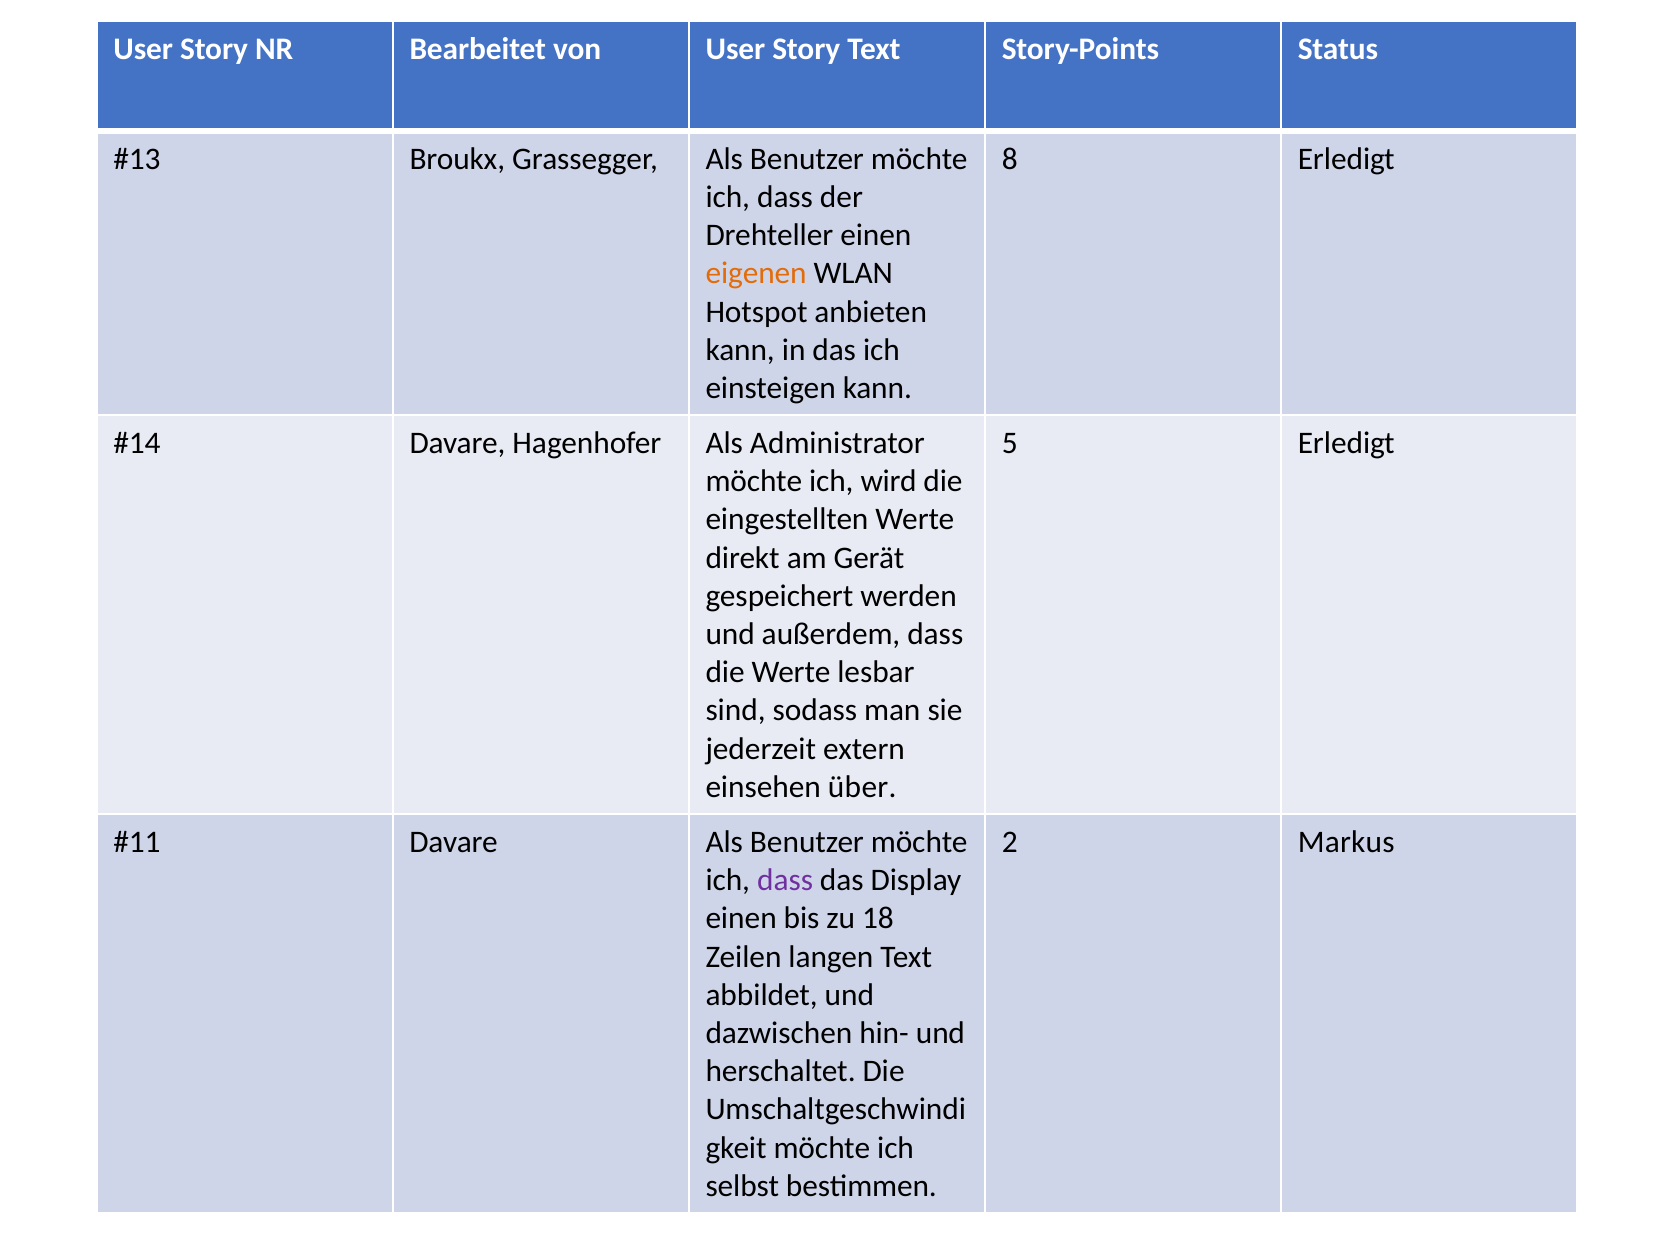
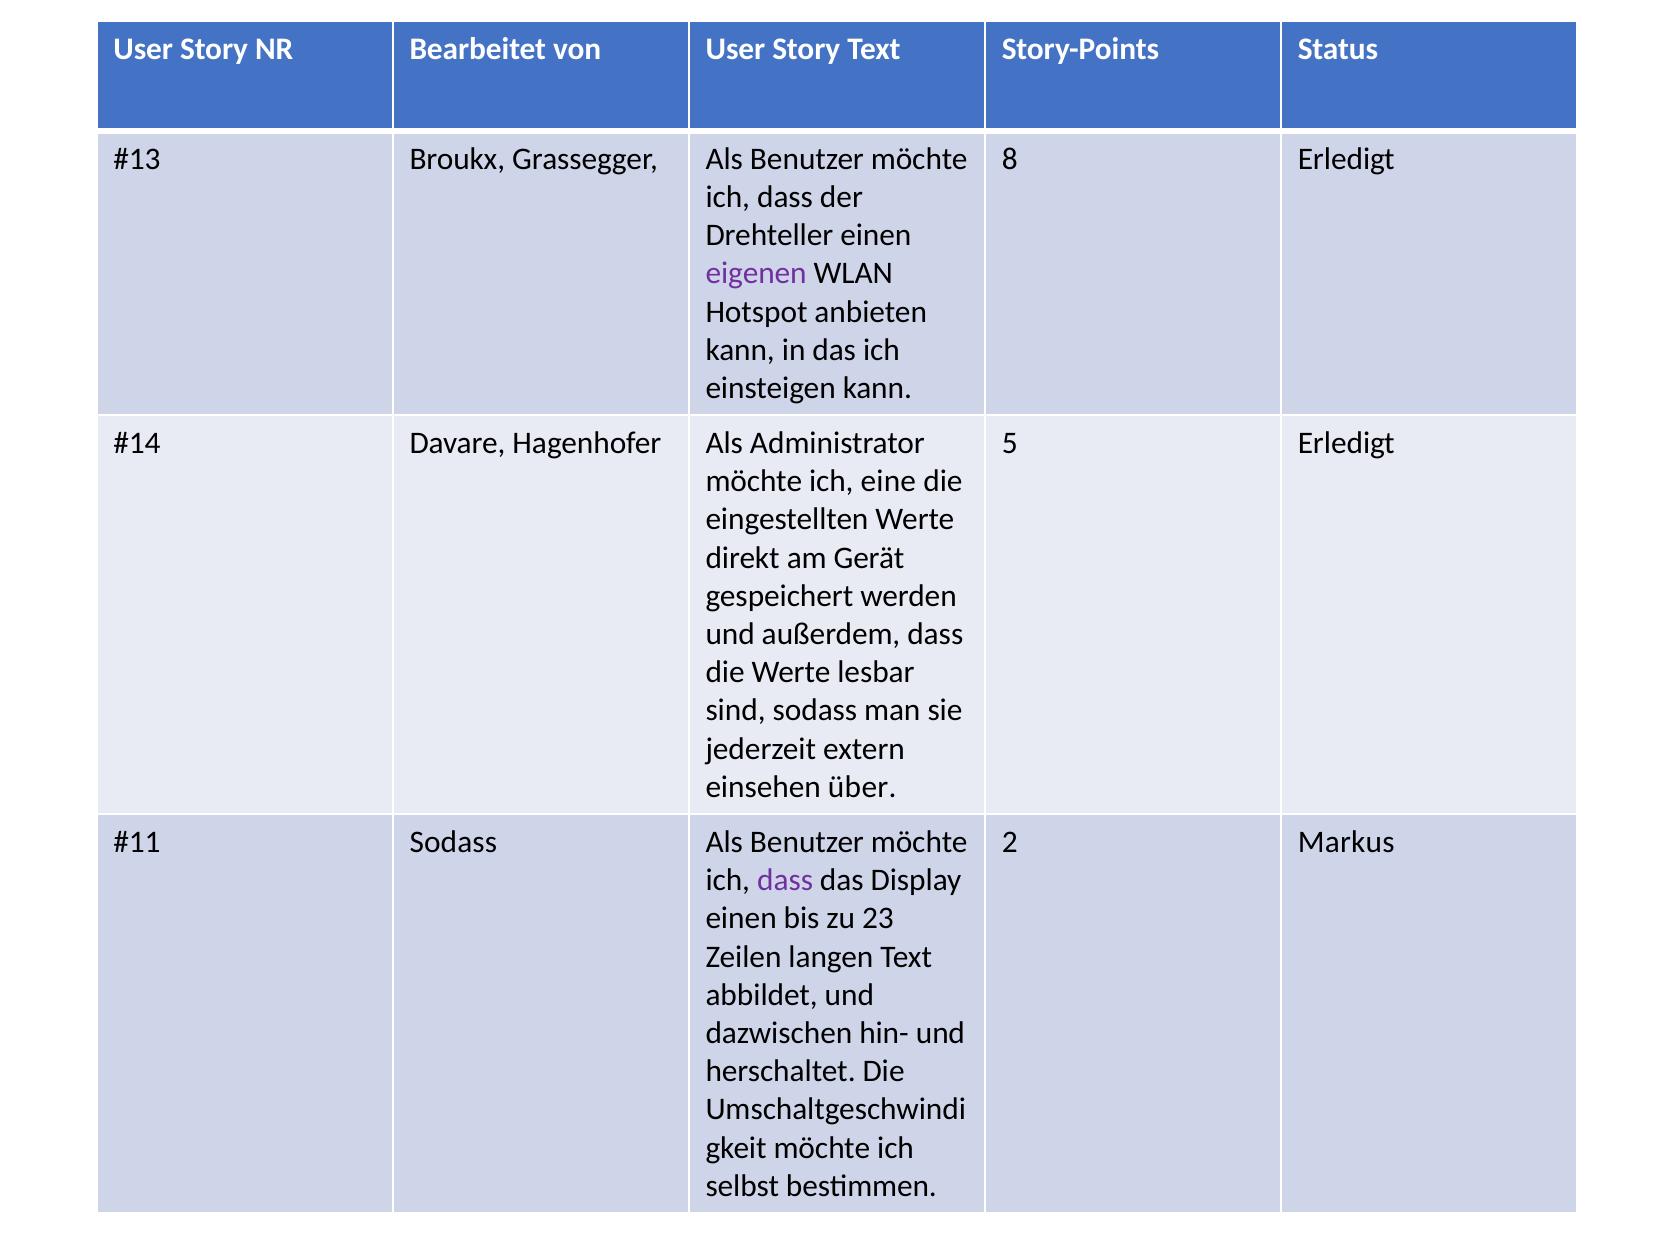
eigenen colour: orange -> purple
wird: wird -> eine
Davare at (454, 842): Davare -> Sodass
18: 18 -> 23
